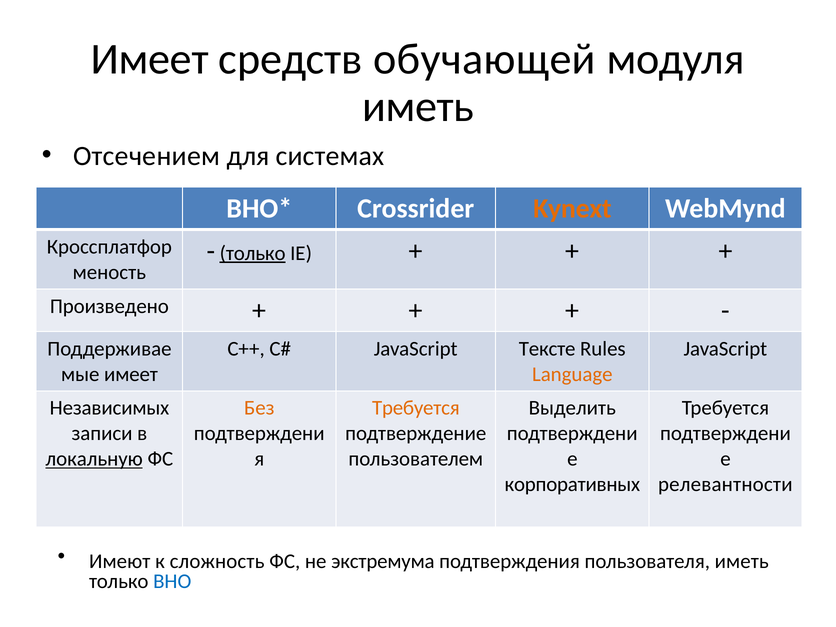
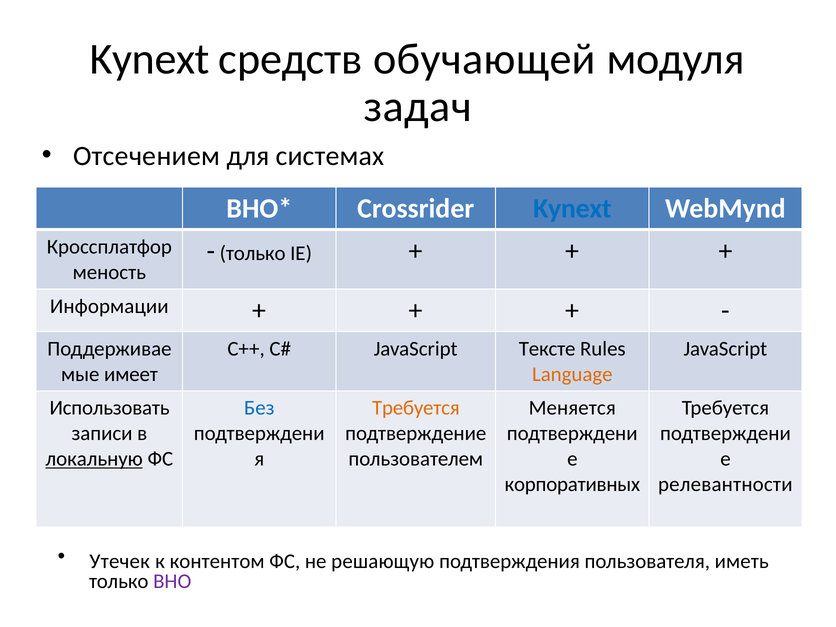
Имеет at (150, 59): Имеет -> Kynext
иметь at (418, 107): иметь -> задач
Kynext at (572, 209) colour: orange -> blue
только at (253, 253) underline: present -> none
Произведено: Произведено -> Информации
Независимых: Независимых -> Использовать
Без colour: orange -> blue
Выделить: Выделить -> Меняется
Имеют: Имеют -> Утечек
сложность: сложность -> контентом
экстремума: экстремума -> решающую
BHO colour: blue -> purple
